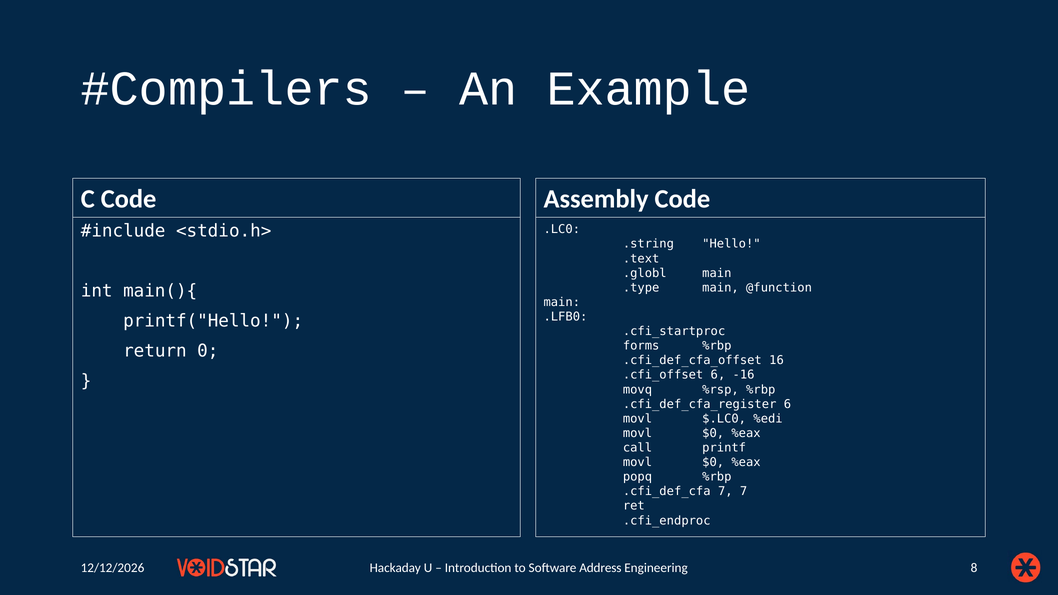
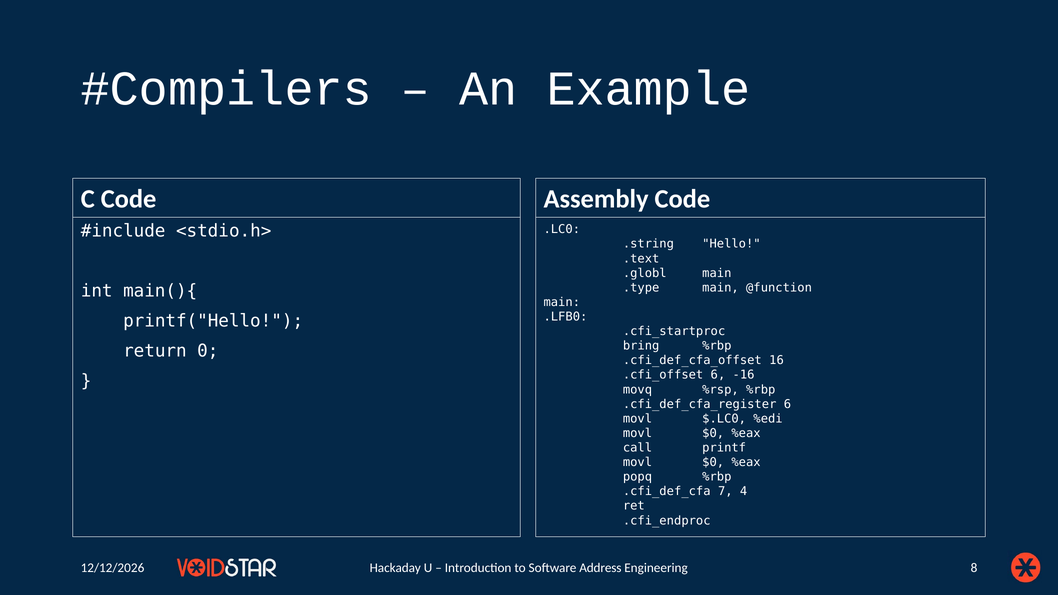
forms: forms -> bring
7 7: 7 -> 4
